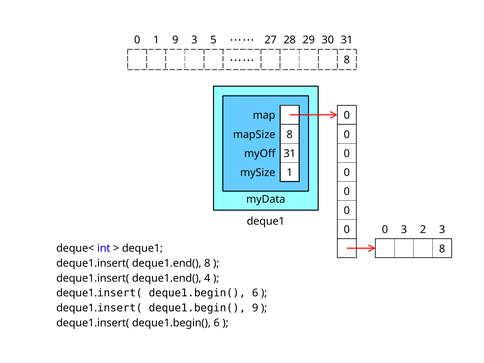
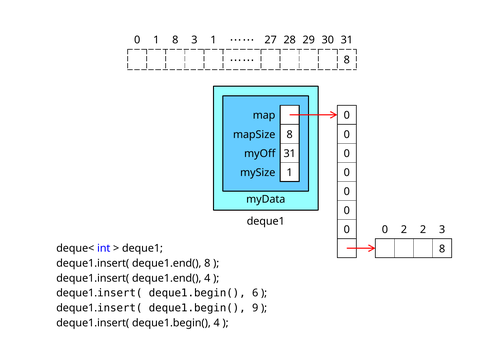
1 9: 9 -> 8
3 5: 5 -> 1
0 3: 3 -> 2
deque1.insert( deque1.begin( 6: 6 -> 4
